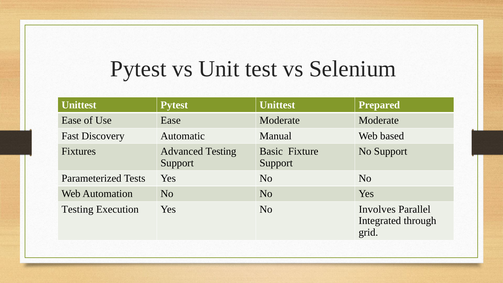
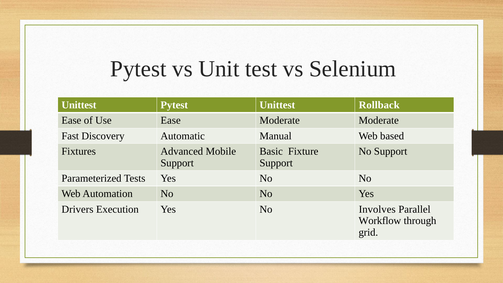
Prepared: Prepared -> Rollback
Advanced Testing: Testing -> Mobile
Testing at (77, 209): Testing -> Drivers
Integrated: Integrated -> Workflow
